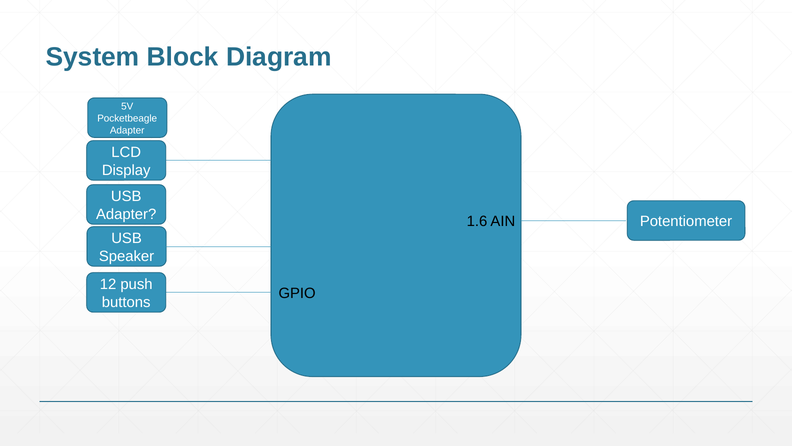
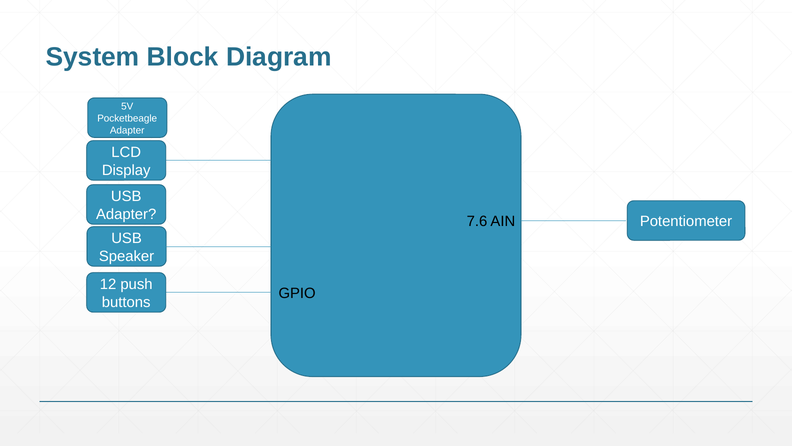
1.6: 1.6 -> 7.6
